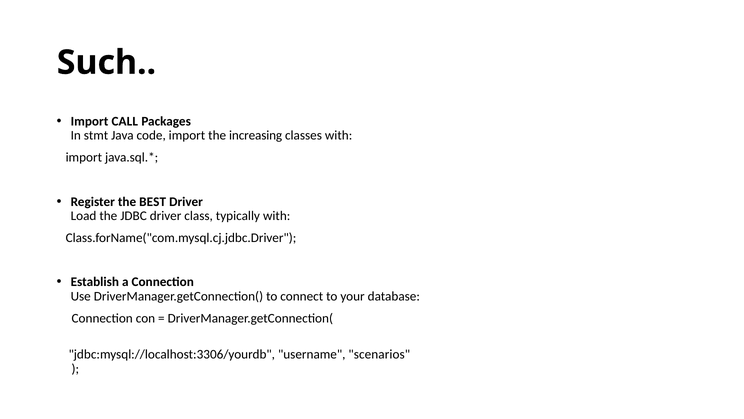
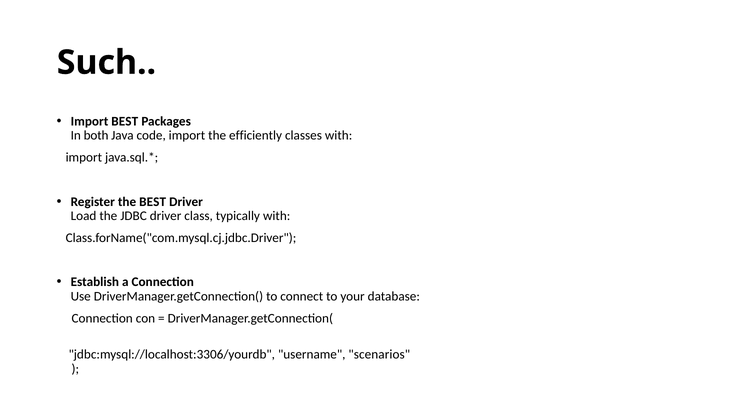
Import CALL: CALL -> BEST
stmt: stmt -> both
increasing: increasing -> efficiently
